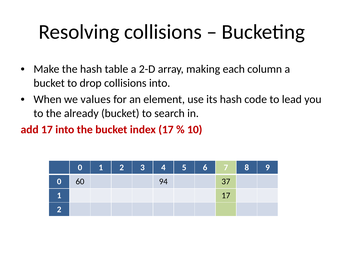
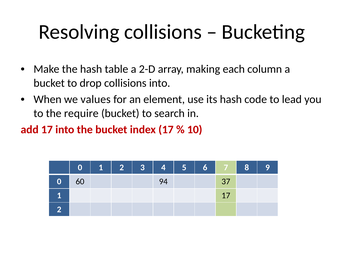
already: already -> require
